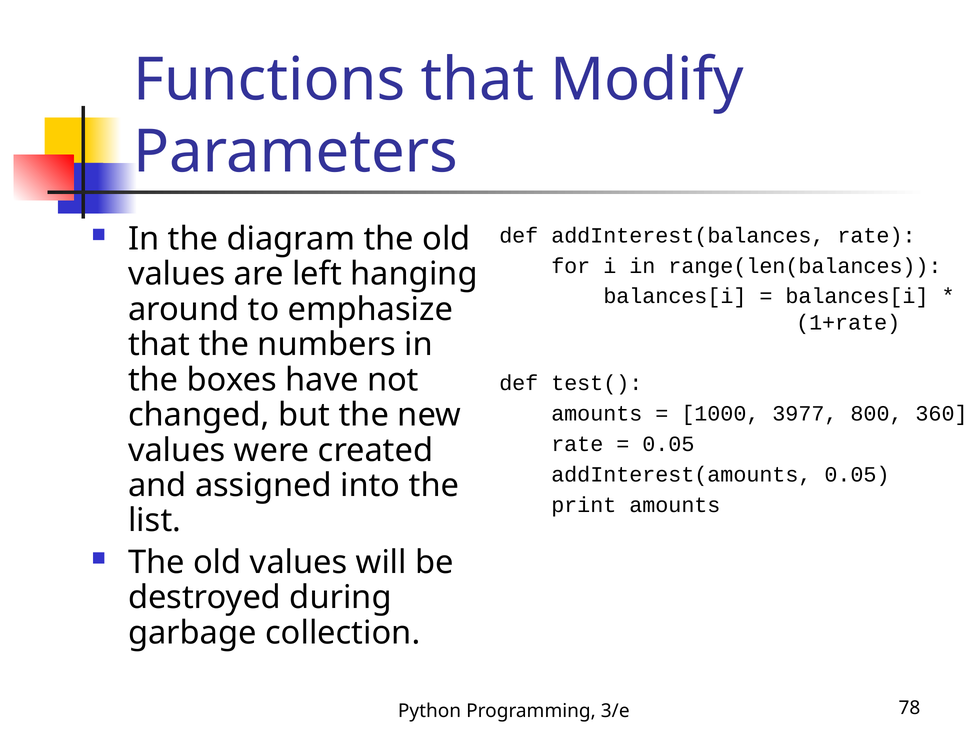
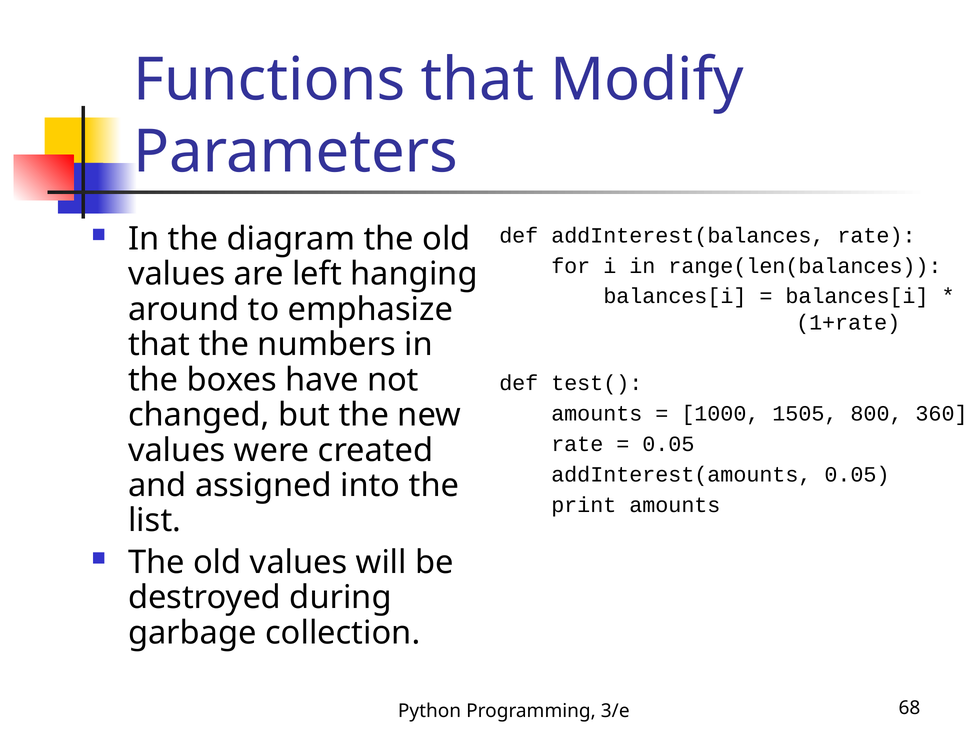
3977: 3977 -> 1505
78: 78 -> 68
